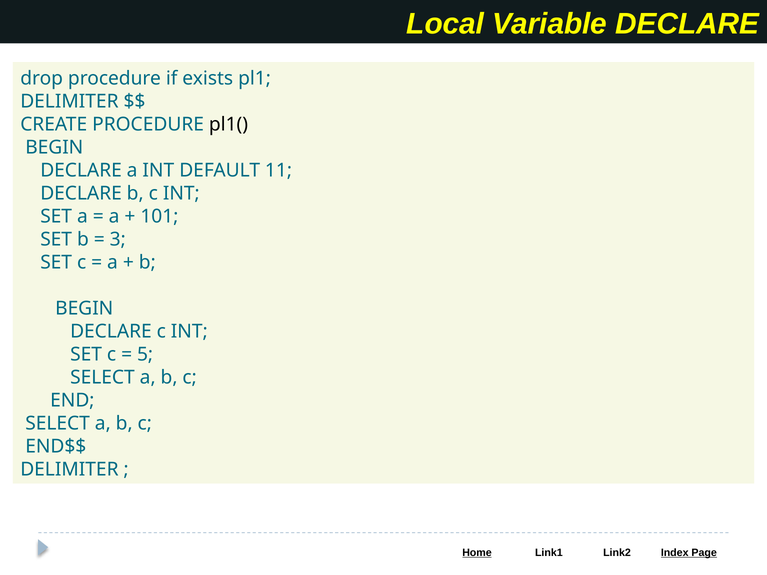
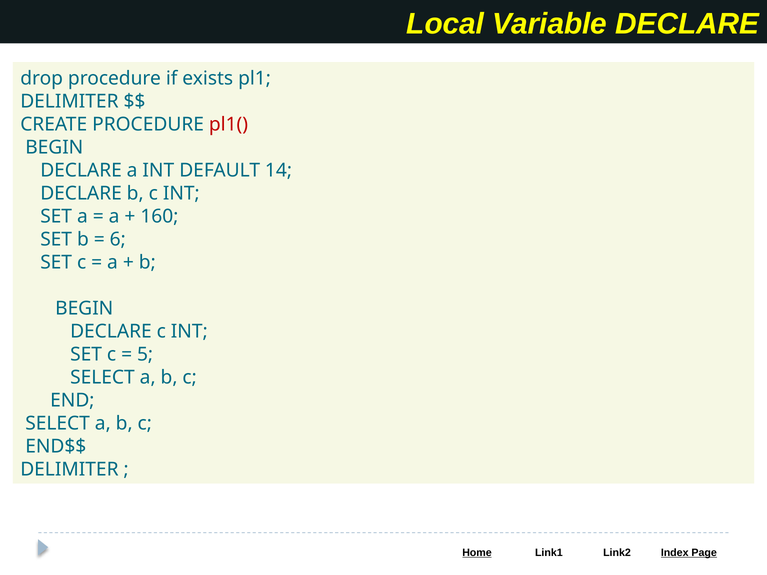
pl1( colour: black -> red
11: 11 -> 14
101: 101 -> 160
3: 3 -> 6
